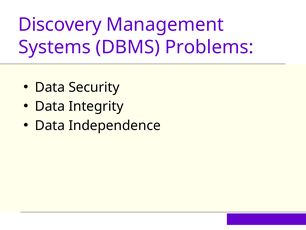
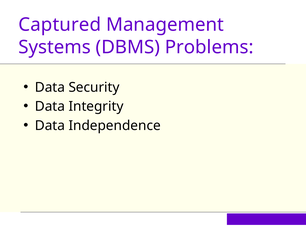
Discovery: Discovery -> Captured
